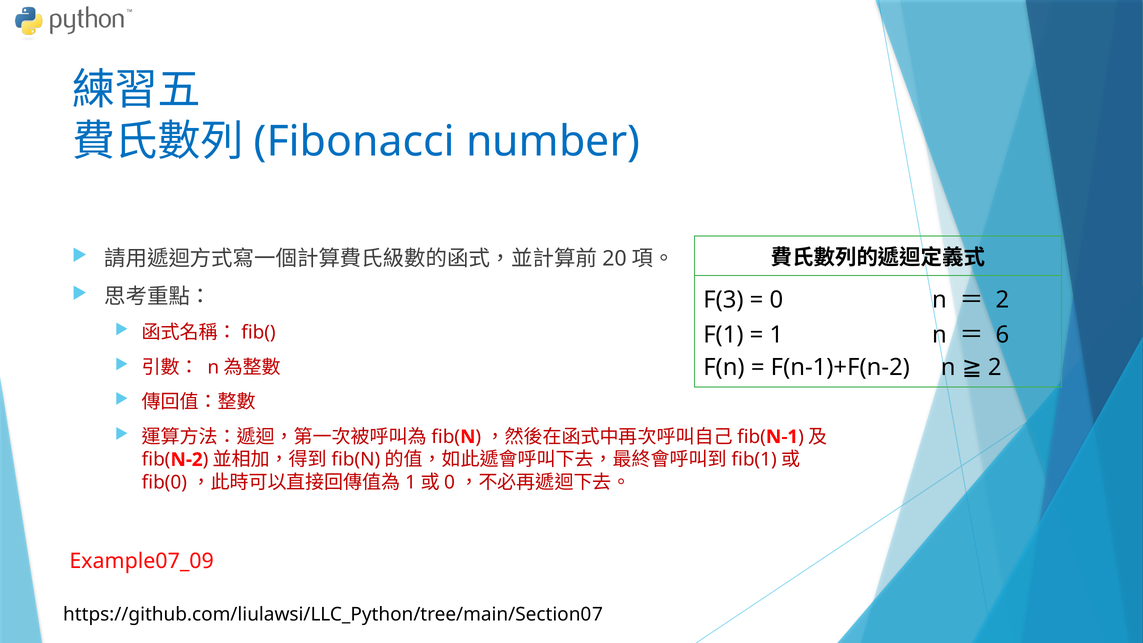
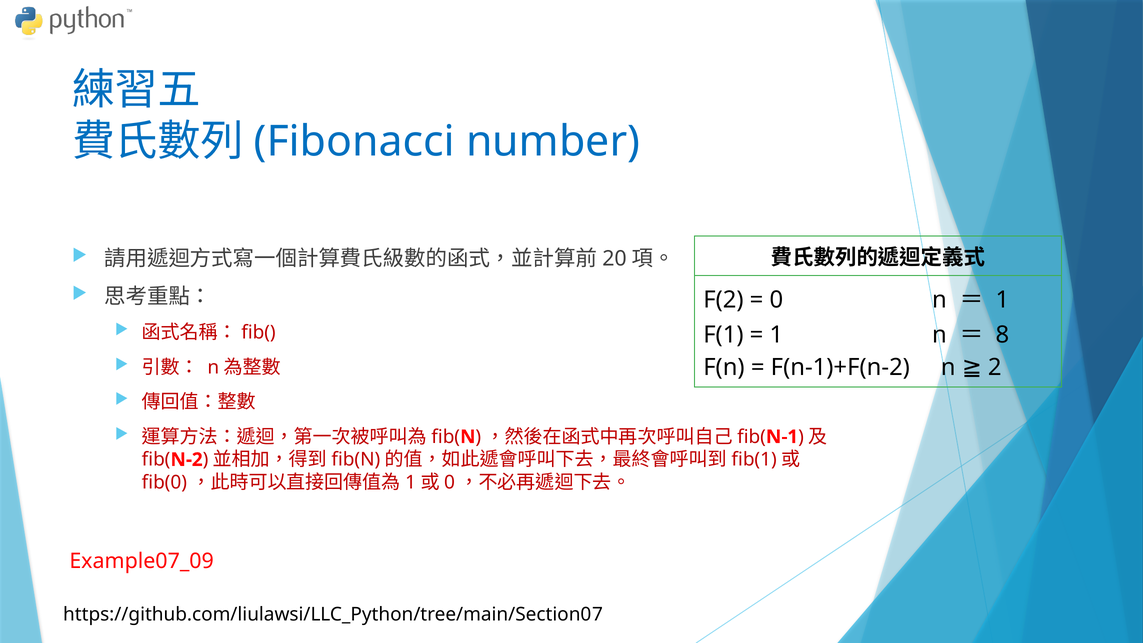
F(3: F(3 -> F(2
2 at (1002, 300): 2 -> 1
6: 6 -> 8
